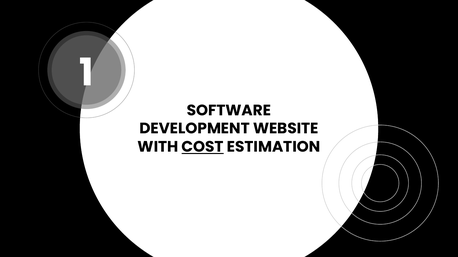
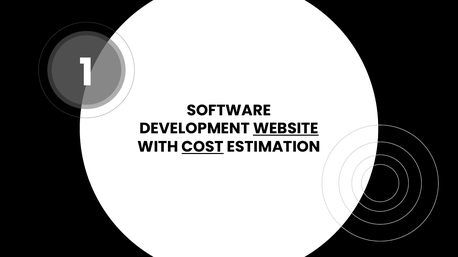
WEBSITE underline: none -> present
